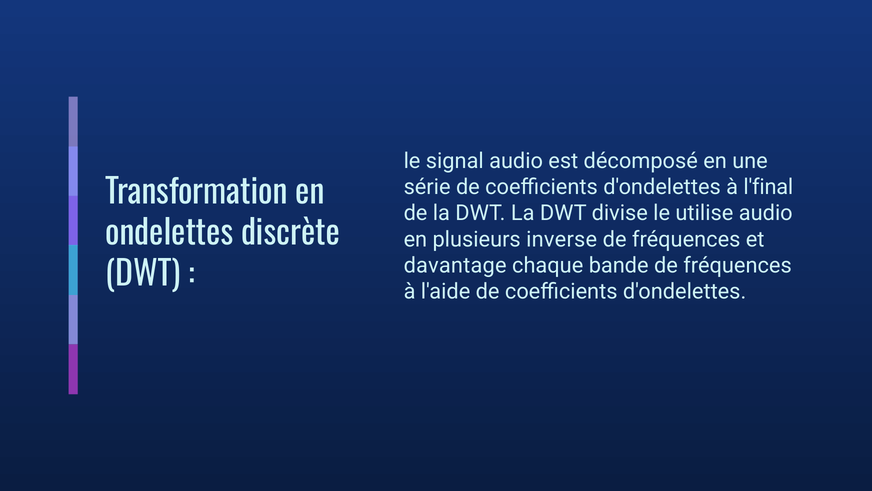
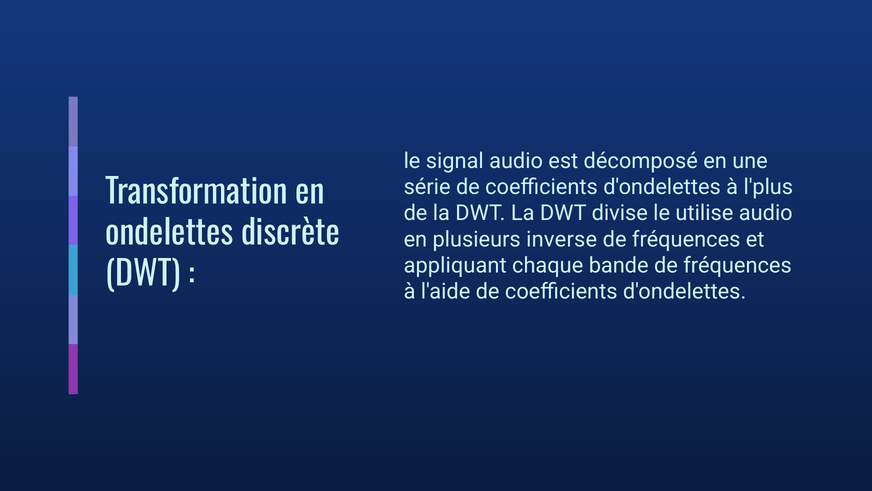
l'final: l'final -> l'plus
davantage: davantage -> appliquant
